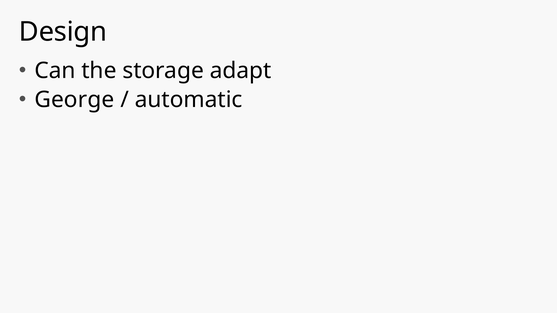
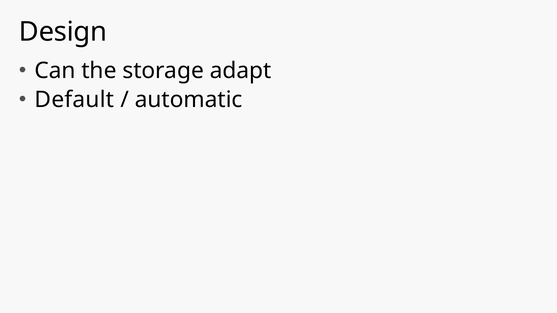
George: George -> Default
